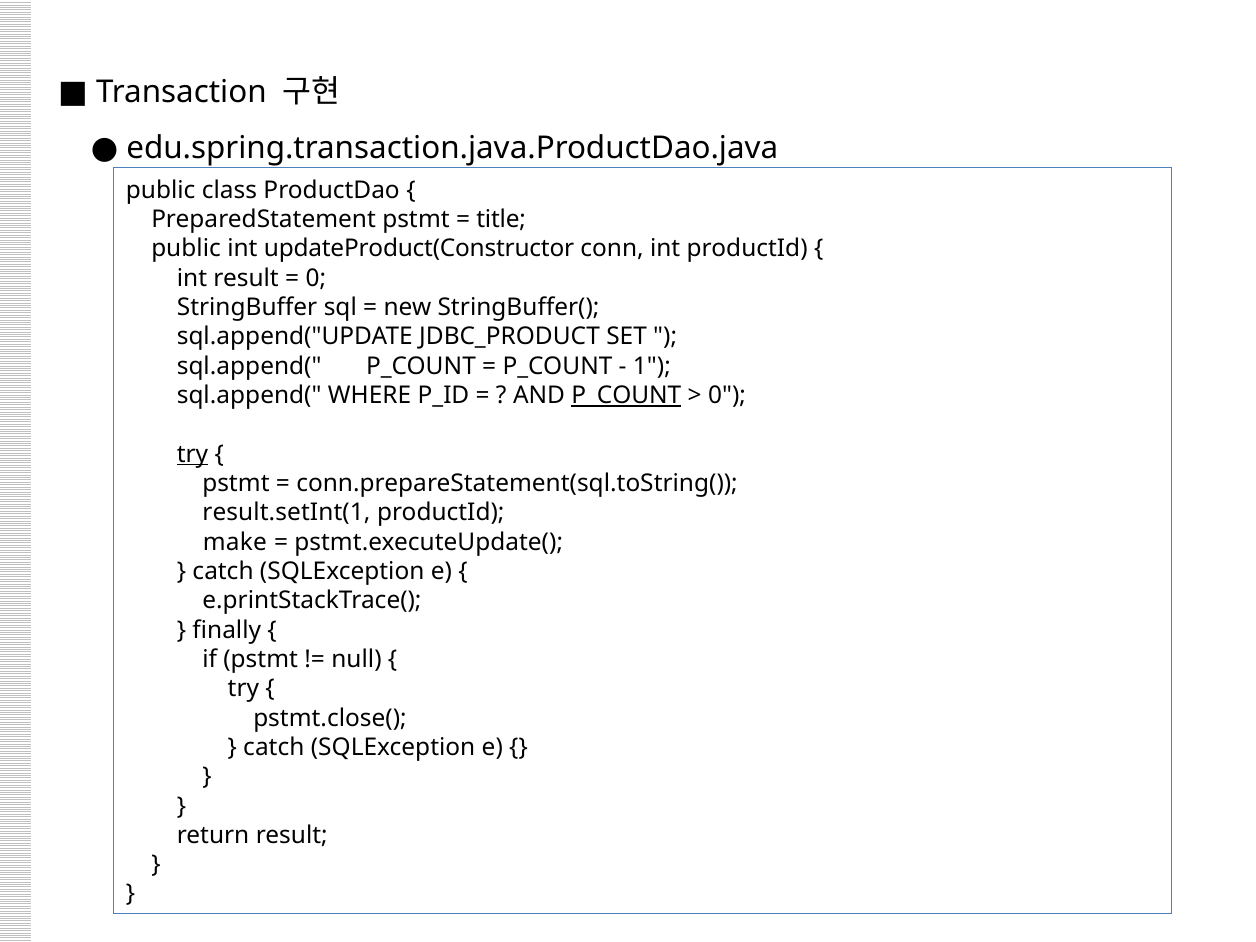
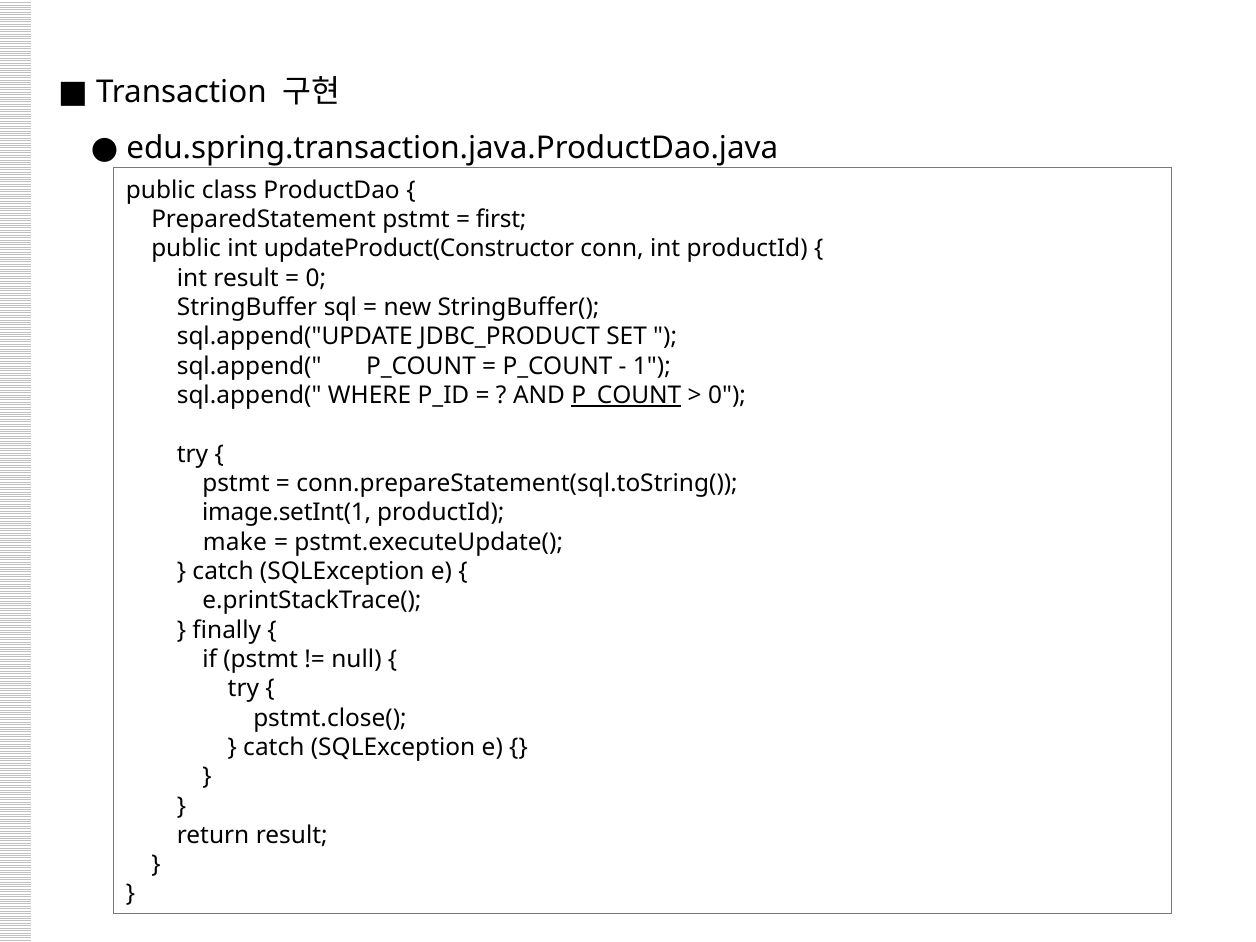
title: title -> first
try at (193, 454) underline: present -> none
result.setInt(1: result.setInt(1 -> image.setInt(1
